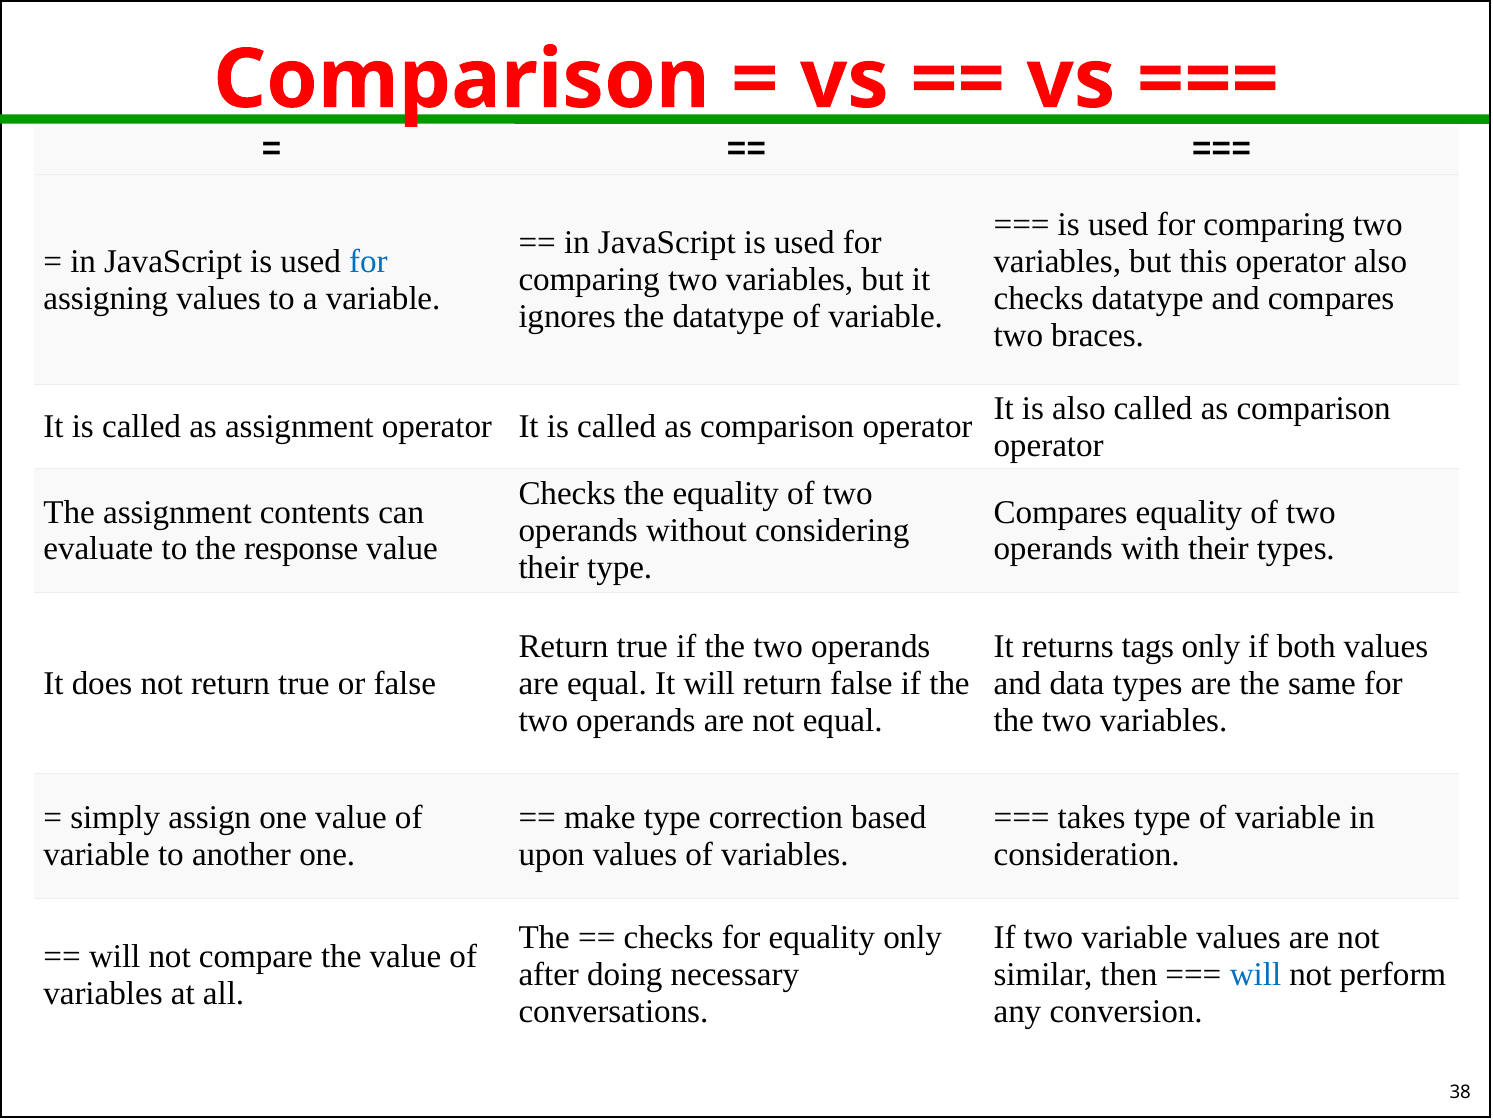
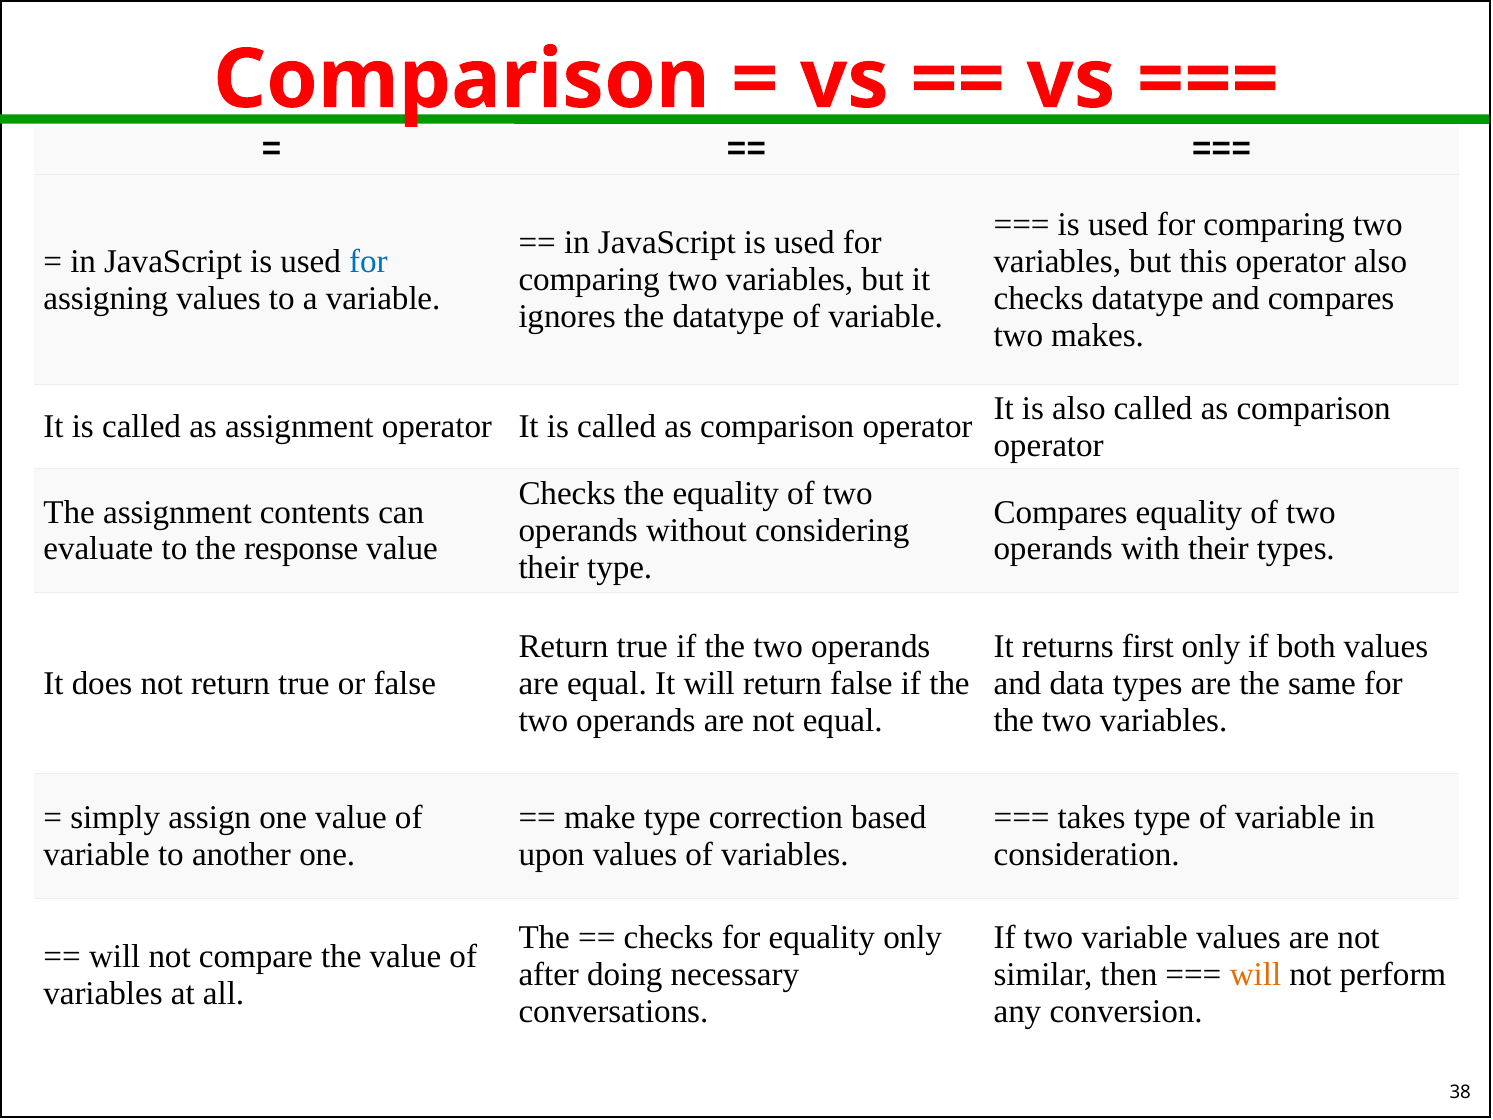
braces: braces -> makes
tags: tags -> first
will at (1256, 975) colour: blue -> orange
